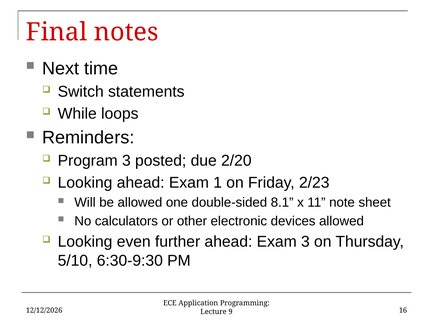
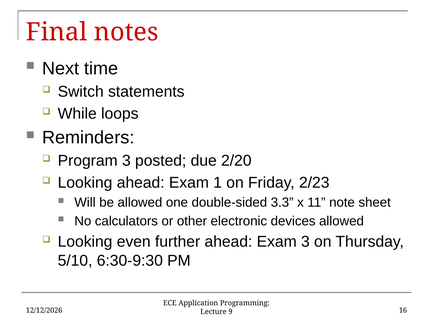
8.1: 8.1 -> 3.3
